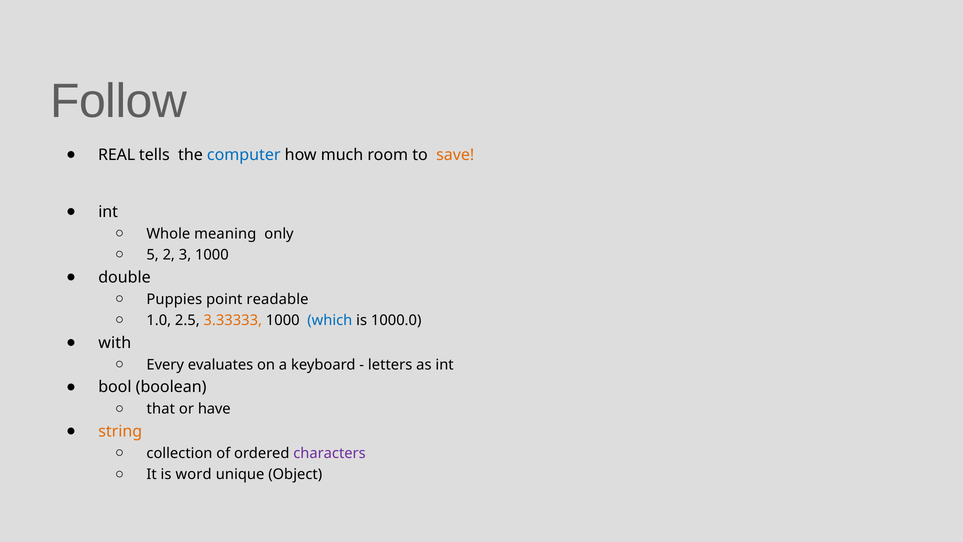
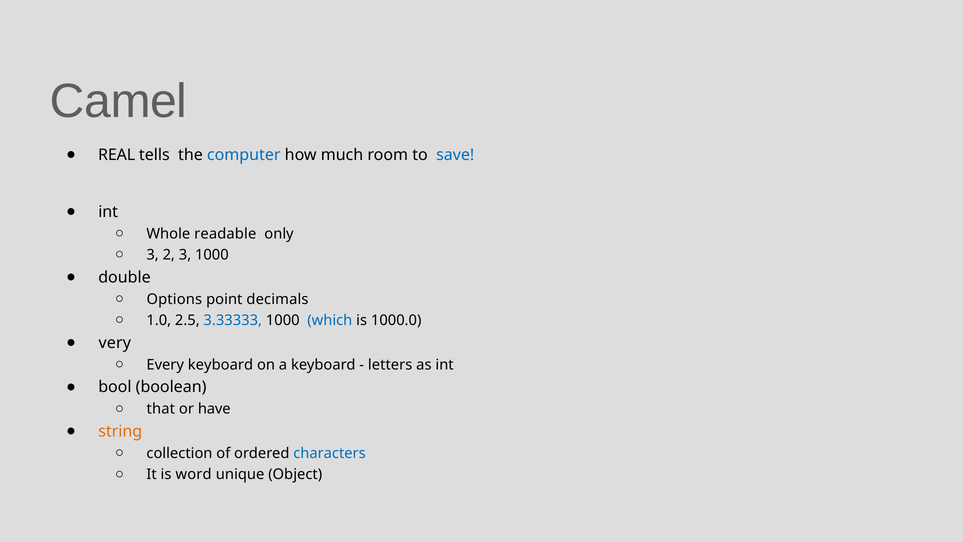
Follow: Follow -> Camel
save colour: orange -> blue
meaning: meaning -> readable
5 at (153, 255): 5 -> 3
Puppies: Puppies -> Options
readable: readable -> decimals
3.33333 colour: orange -> blue
with: with -> very
Every evaluates: evaluates -> keyboard
characters colour: purple -> blue
